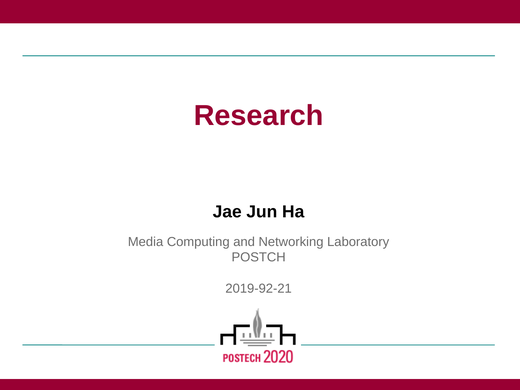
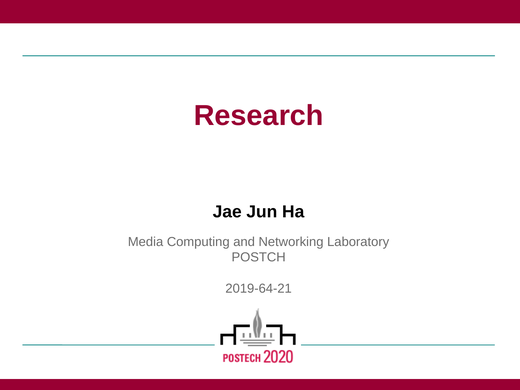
2019-92-21: 2019-92-21 -> 2019-64-21
